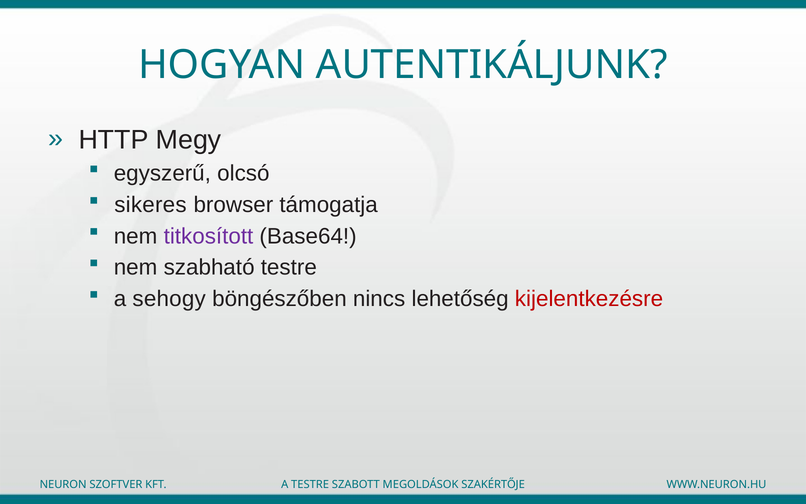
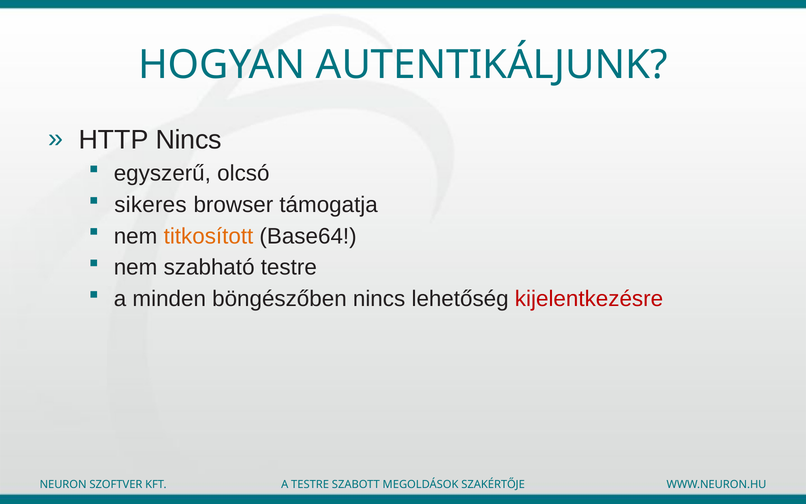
HTTP Megy: Megy -> Nincs
titkosított colour: purple -> orange
sehogy: sehogy -> minden
